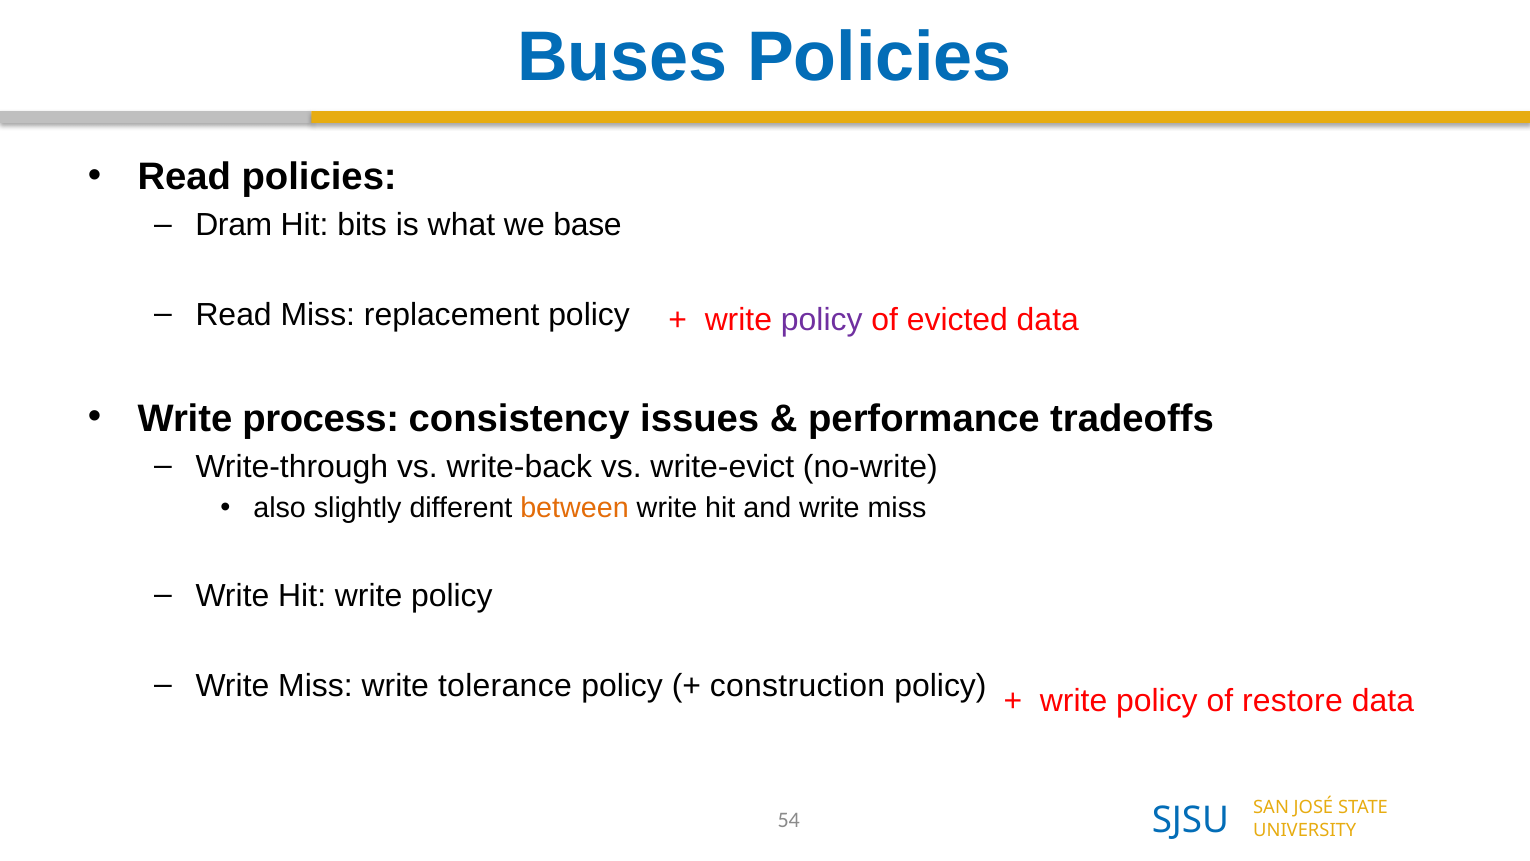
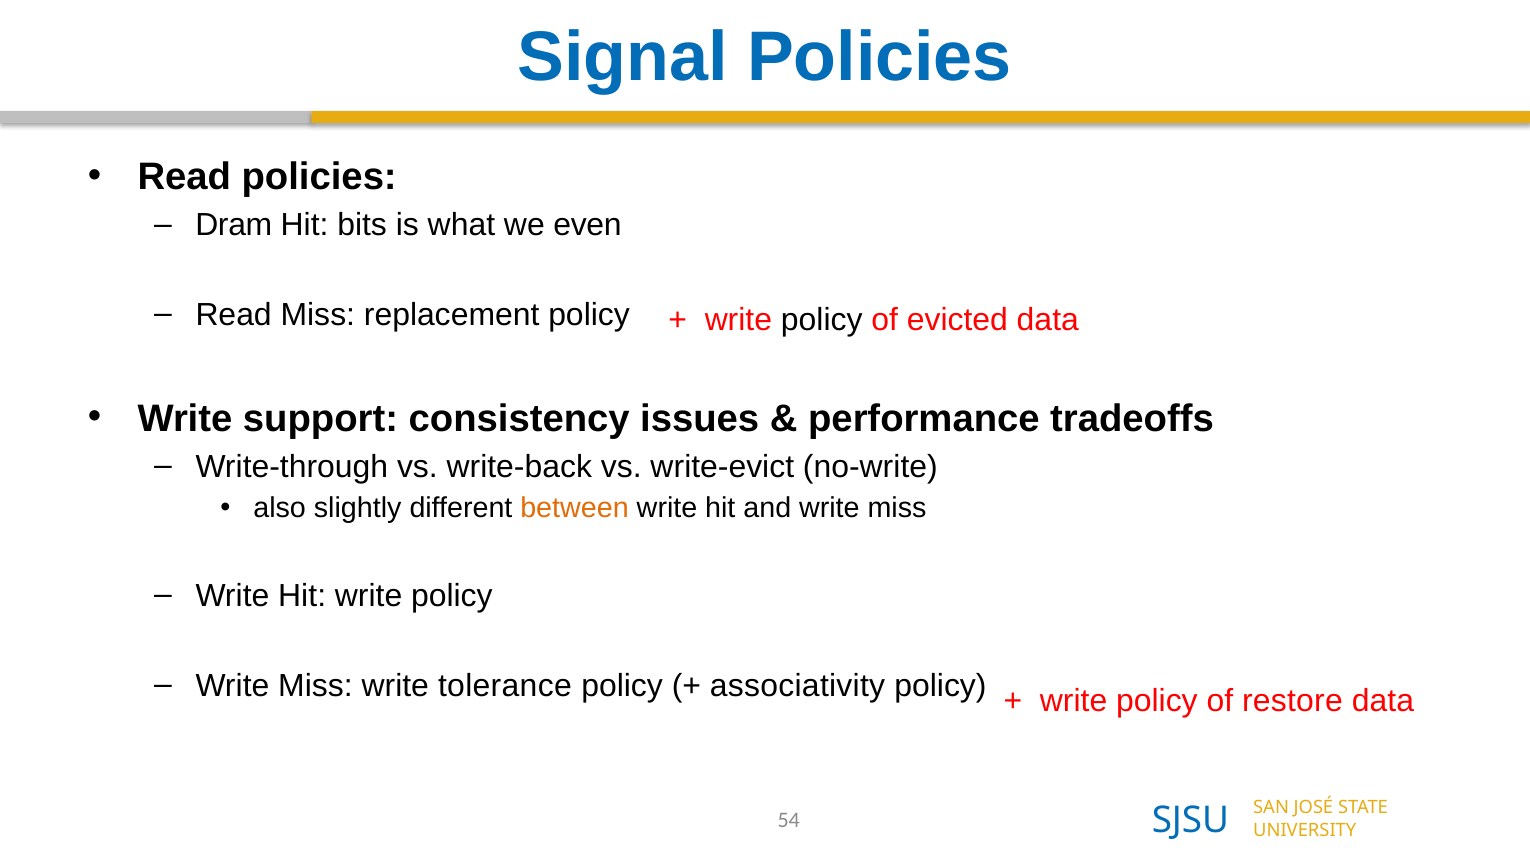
Buses: Buses -> Signal
base: base -> even
policy at (822, 320) colour: purple -> black
process: process -> support
construction: construction -> associativity
